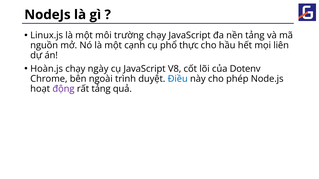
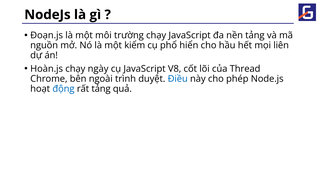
Linux.js: Linux.js -> Đoạn.js
cạnh: cạnh -> kiểm
thực: thực -> hiển
Dotenv: Dotenv -> Thread
động colour: purple -> blue
